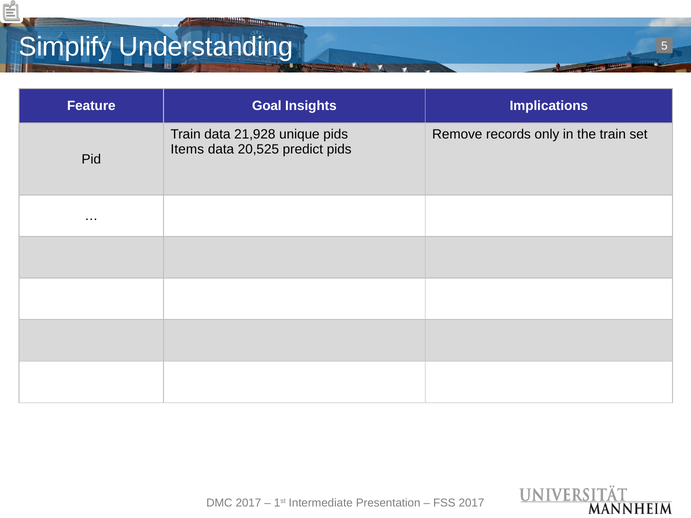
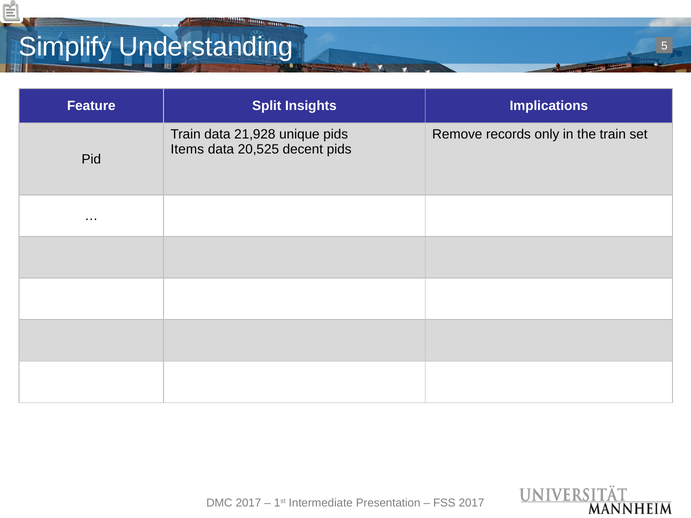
Goal: Goal -> Split
predict: predict -> decent
